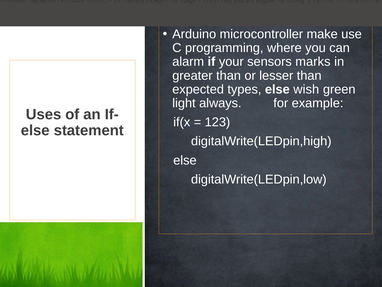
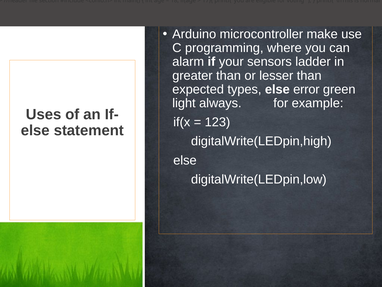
marks: marks -> ladder
wish: wish -> error
